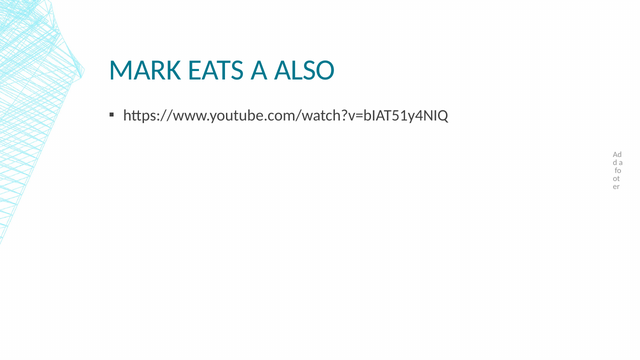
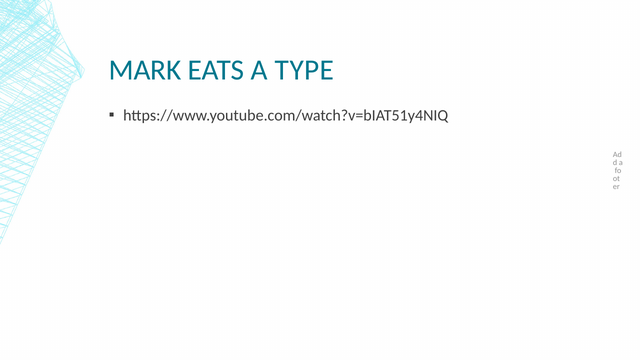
ALSO: ALSO -> TYPE
